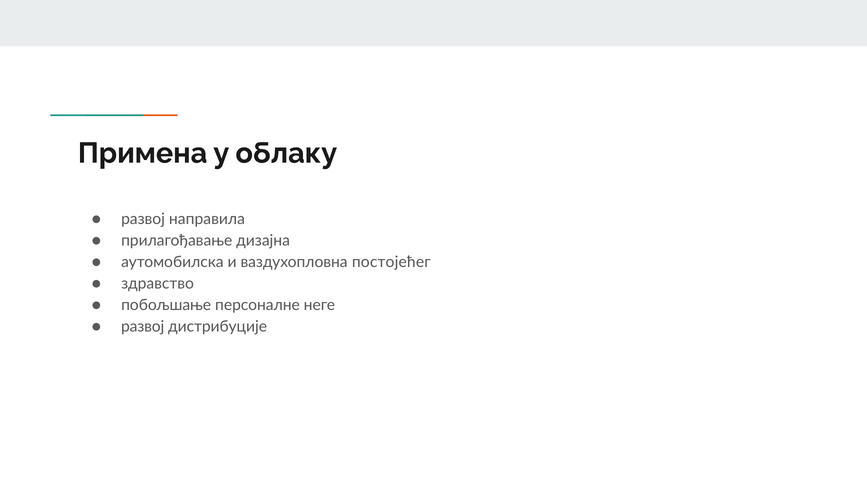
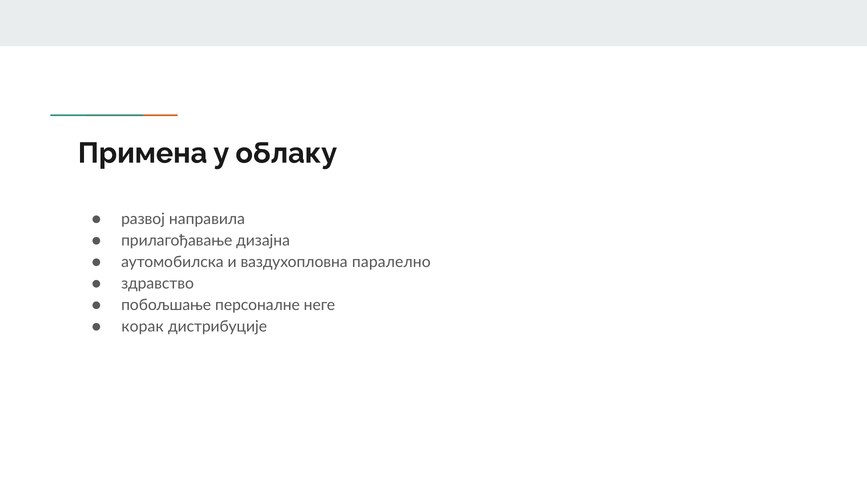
постојећег: постојећег -> паралелно
развој at (143, 327): развој -> корак
